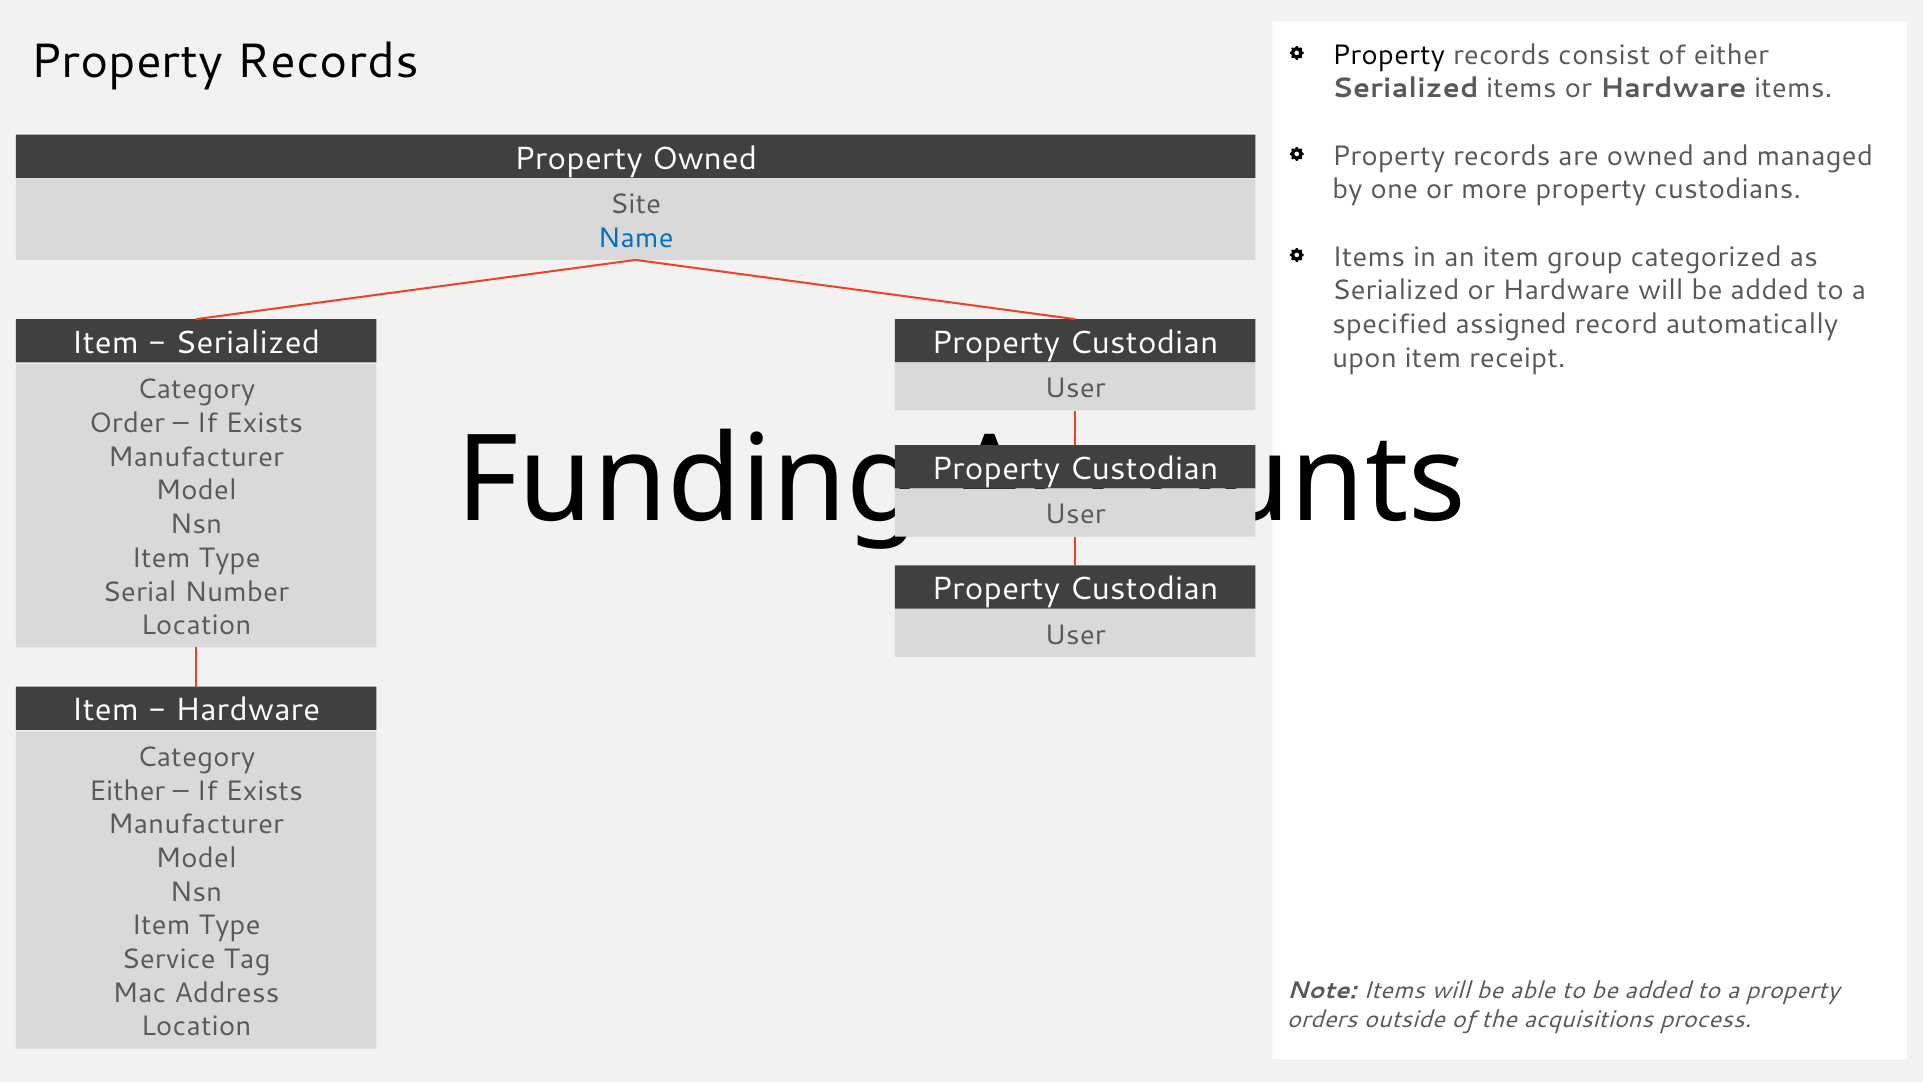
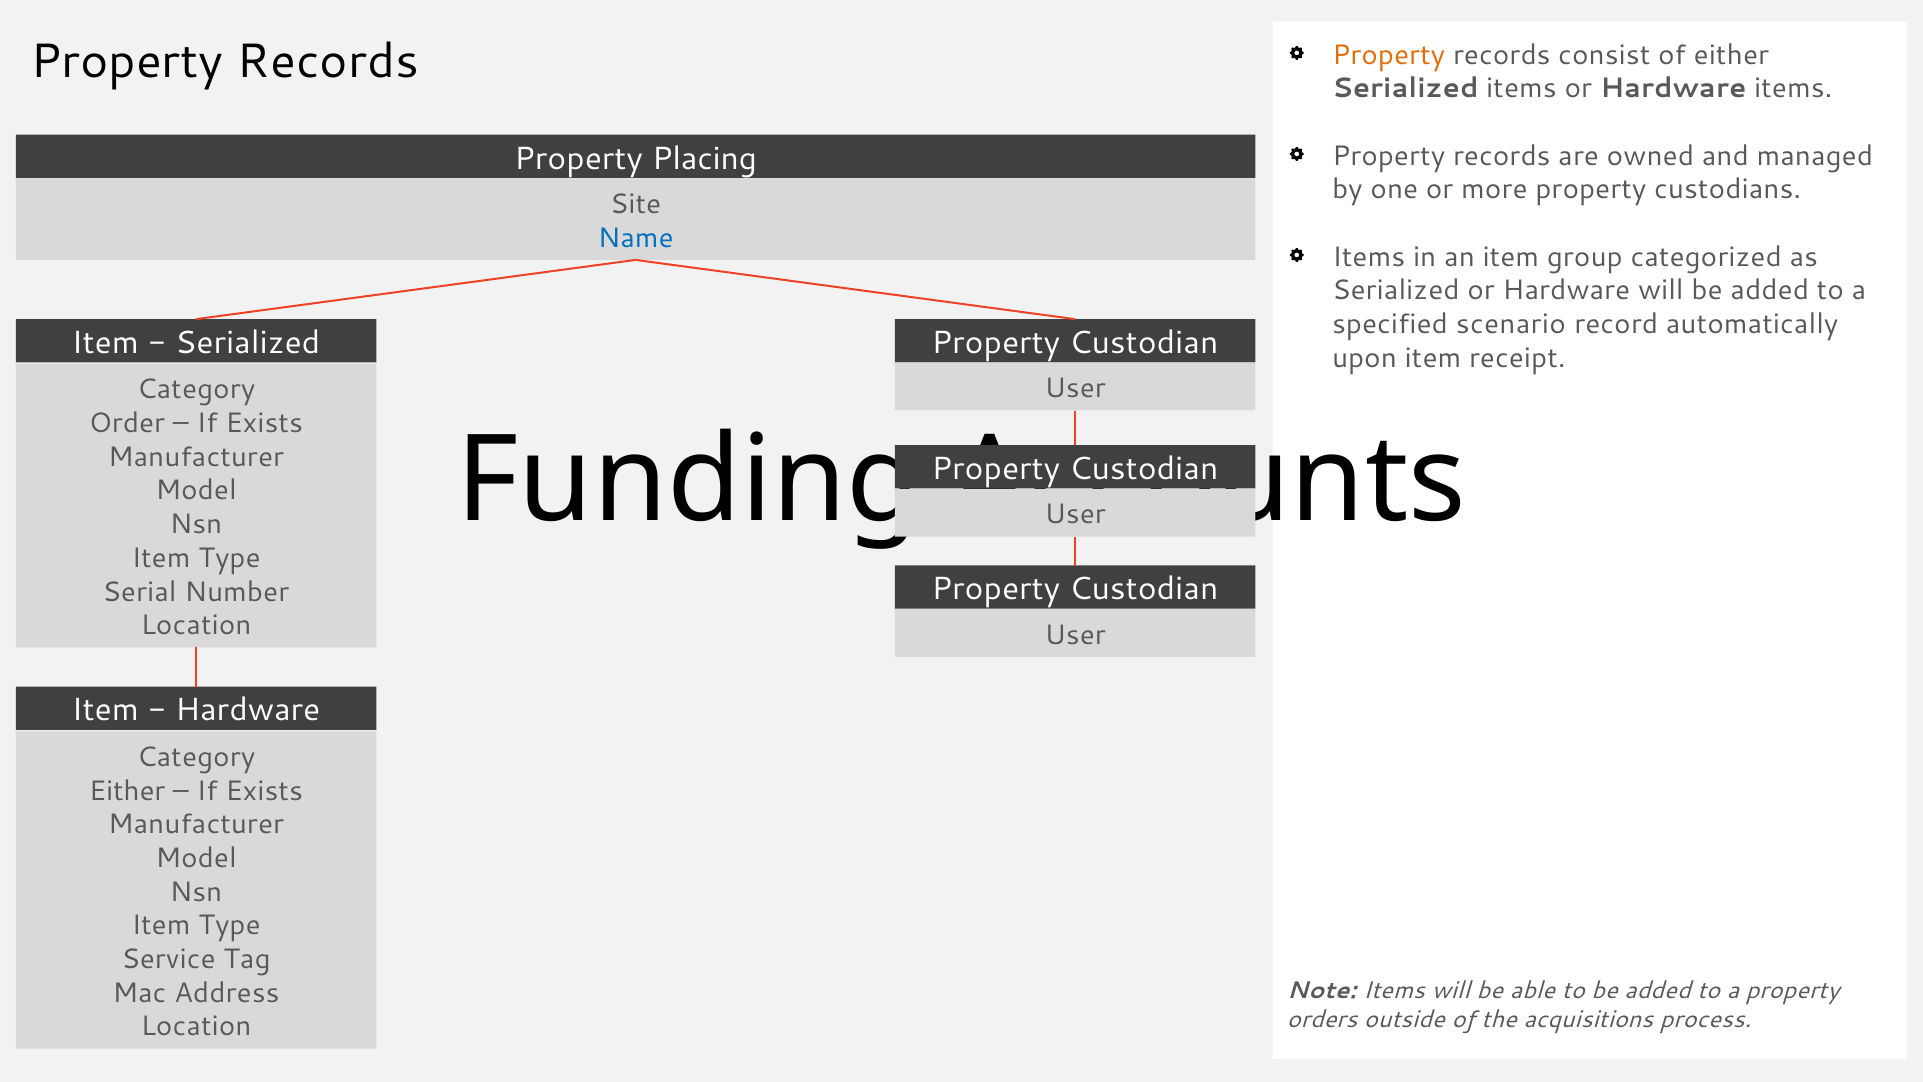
Property at (1389, 55) colour: black -> orange
Property Owned: Owned -> Placing
assigned: assigned -> scenario
